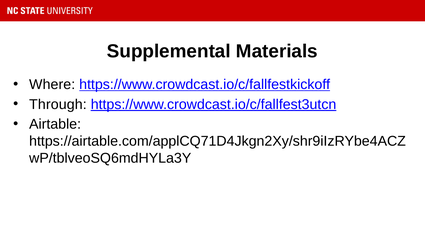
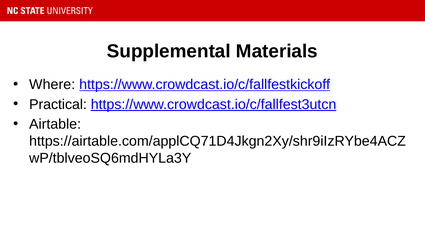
Through: Through -> Practical
